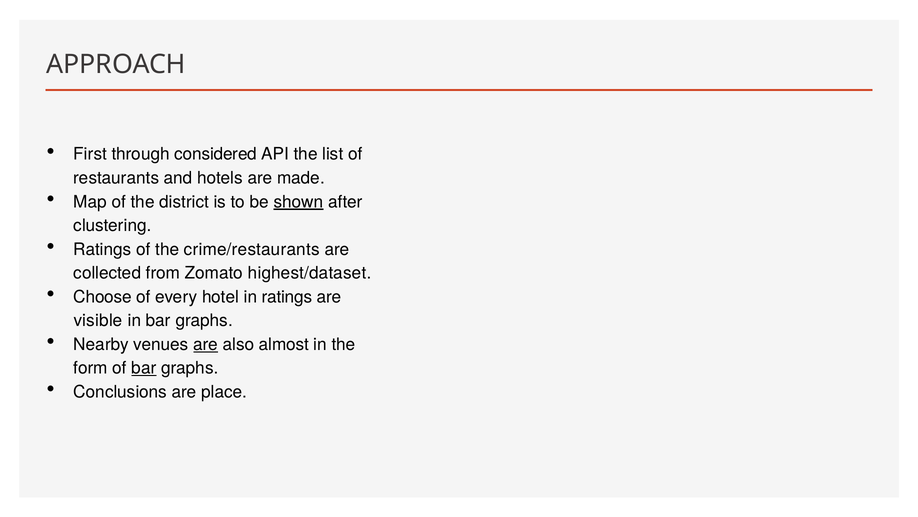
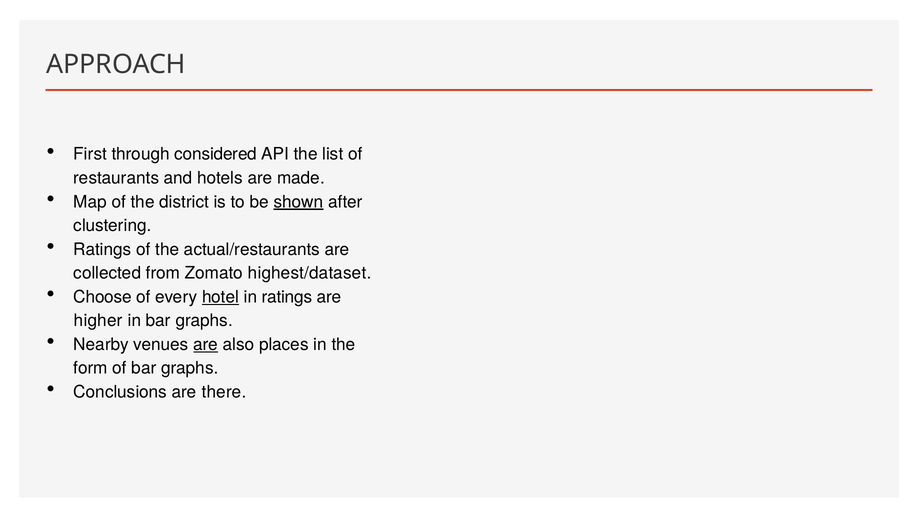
crime/restaurants: crime/restaurants -> actual/restaurants
hotel underline: none -> present
visible: visible -> higher
almost: almost -> places
bar at (144, 368) underline: present -> none
place: place -> there
